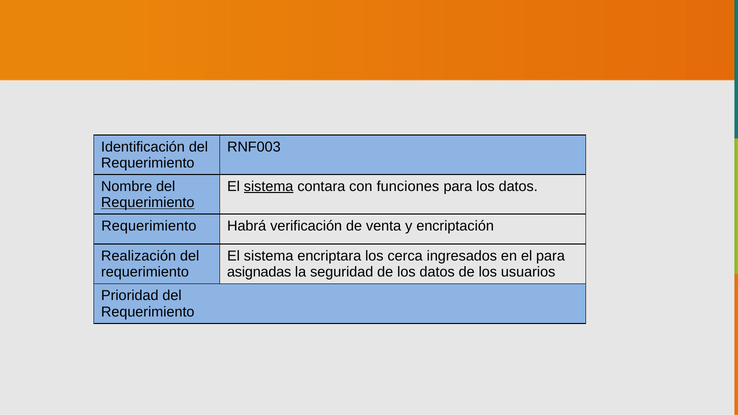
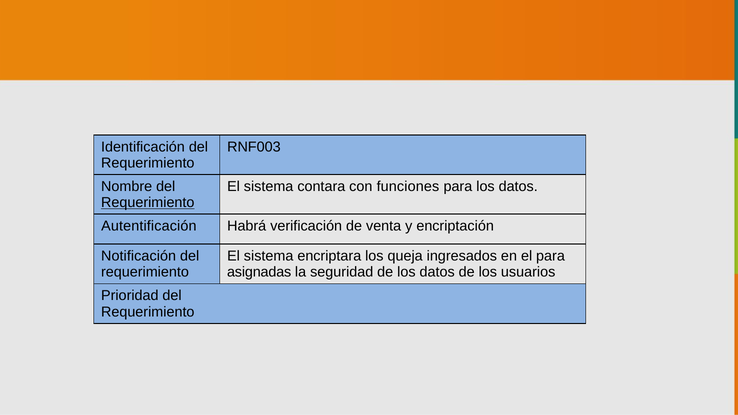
sistema at (269, 187) underline: present -> none
Requerimiento at (149, 226): Requerimiento -> Autentificación
Realización: Realización -> Notificación
cerca: cerca -> queja
